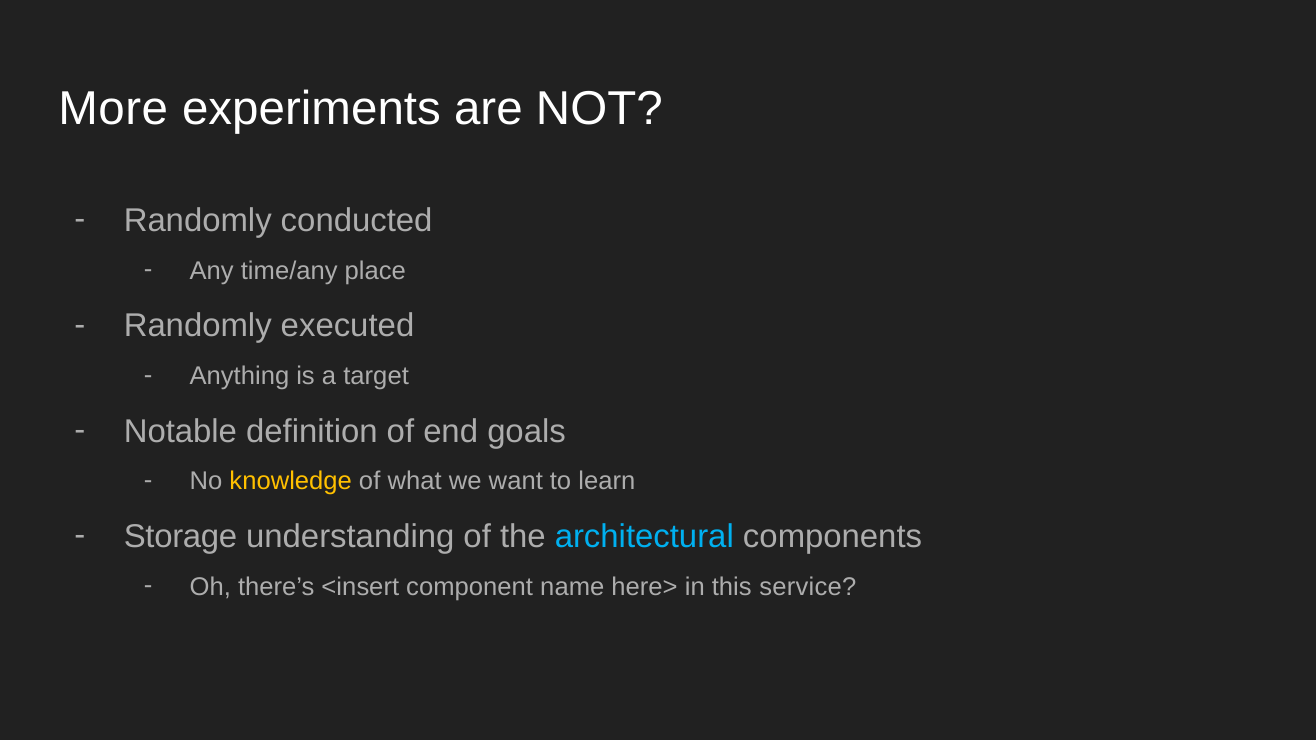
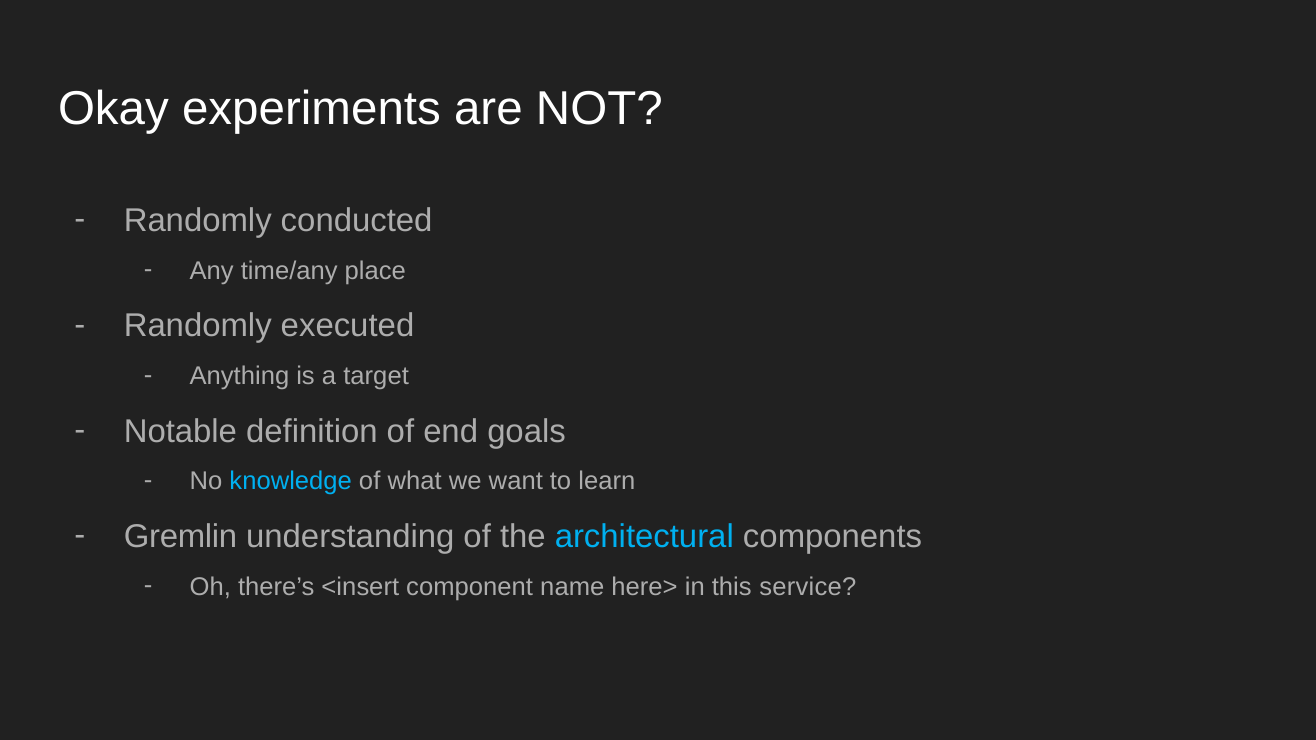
More: More -> Okay
knowledge colour: yellow -> light blue
Storage: Storage -> Gremlin
